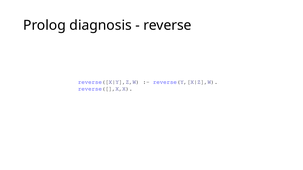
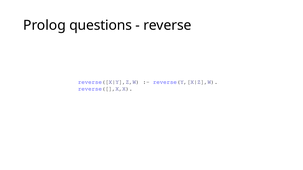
diagnosis: diagnosis -> questions
